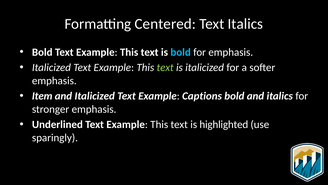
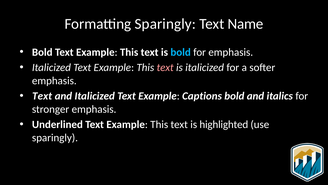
Formatting Centered: Centered -> Sparingly
Text Italics: Italics -> Name
text at (165, 67) colour: light green -> pink
Item at (42, 96): Item -> Text
